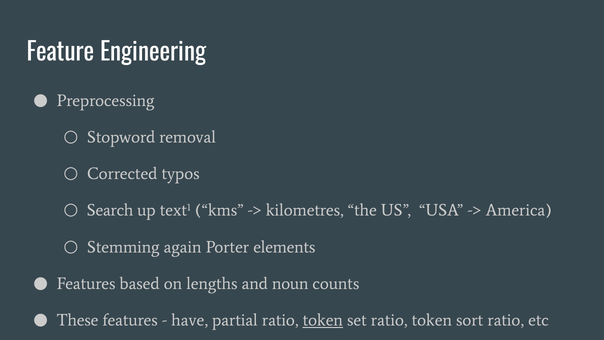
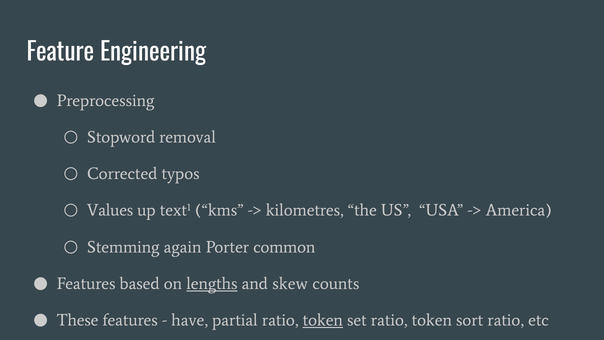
Search: Search -> Values
Porter elements: elements -> common
lengths underline: none -> present
noun: noun -> skew
